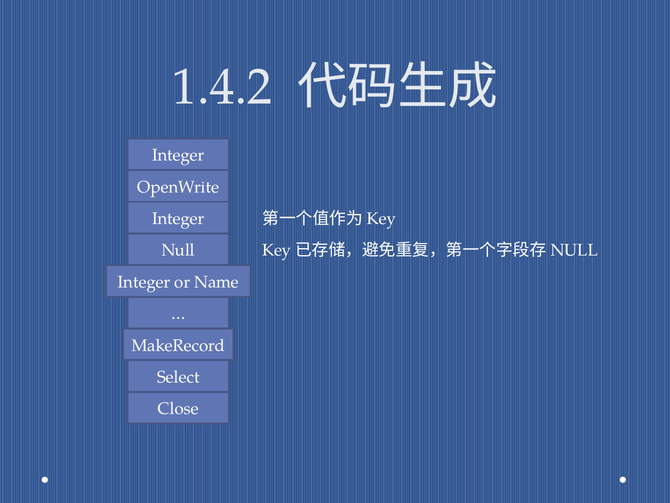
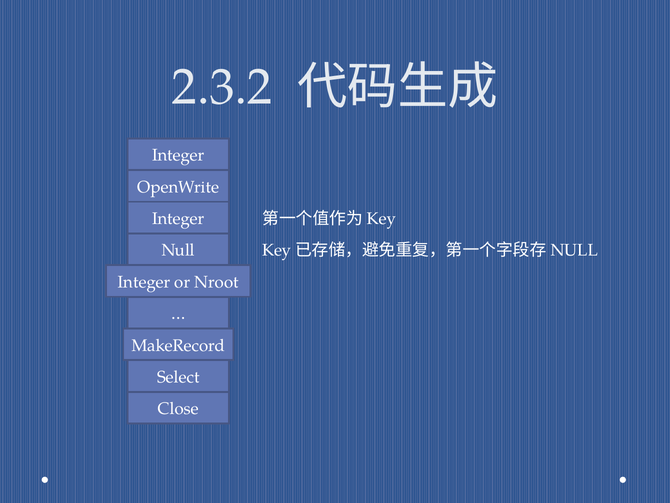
1.4.2: 1.4.2 -> 2.3.2
Name: Name -> Nroot
